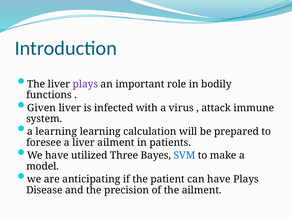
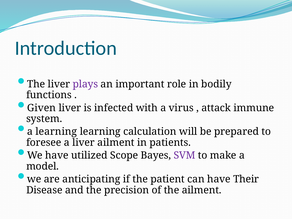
Three: Three -> Scope
SVM colour: blue -> purple
have Plays: Plays -> Their
